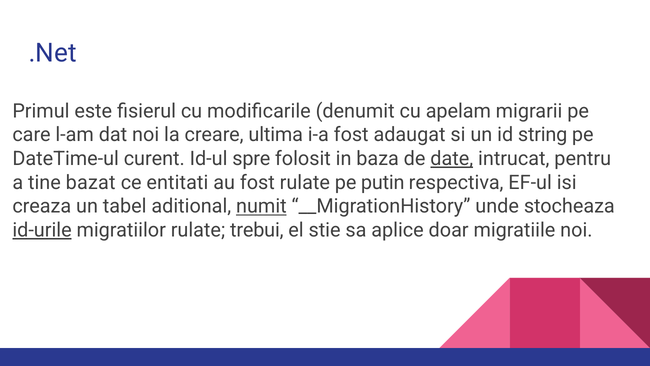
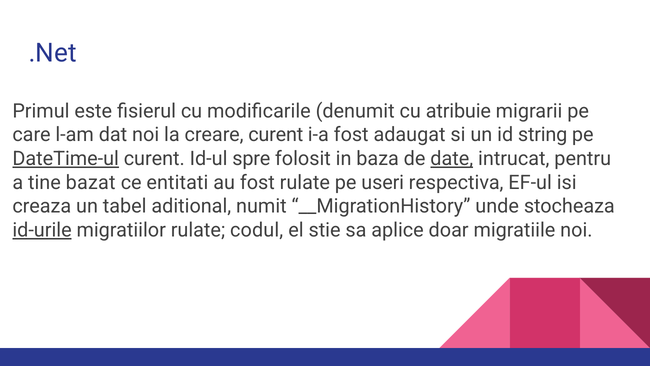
apelam: apelam -> atribuie
creare ultima: ultima -> curent
DateTime-ul underline: none -> present
putin: putin -> useri
numit underline: present -> none
trebui: trebui -> codul
